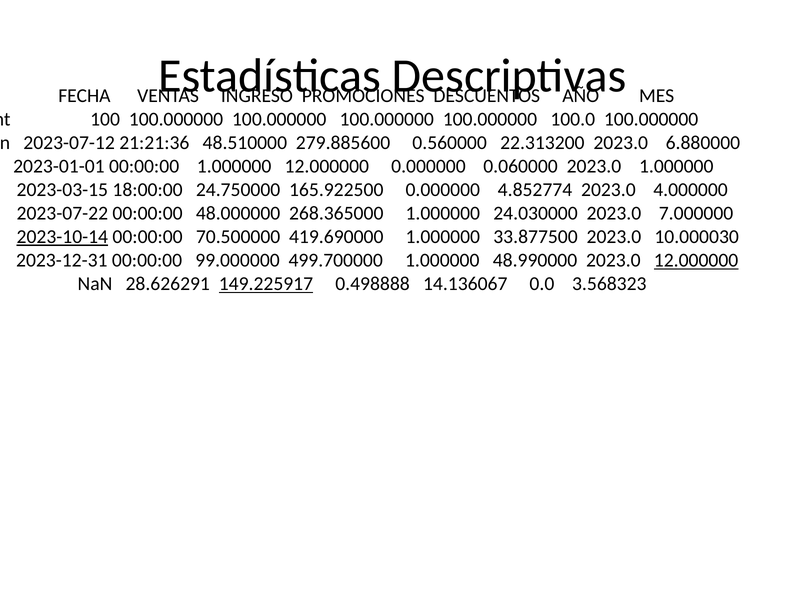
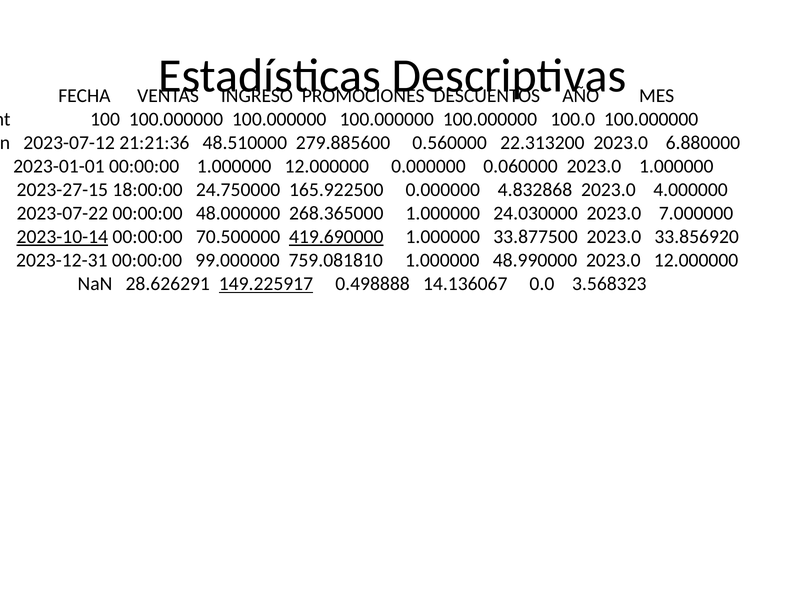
2023-03-15: 2023-03-15 -> 2023-27-15
4.852774: 4.852774 -> 4.832868
419.690000 underline: none -> present
10.000030: 10.000030 -> 33.856920
499.700000: 499.700000 -> 759.081810
12.000000 at (696, 260) underline: present -> none
